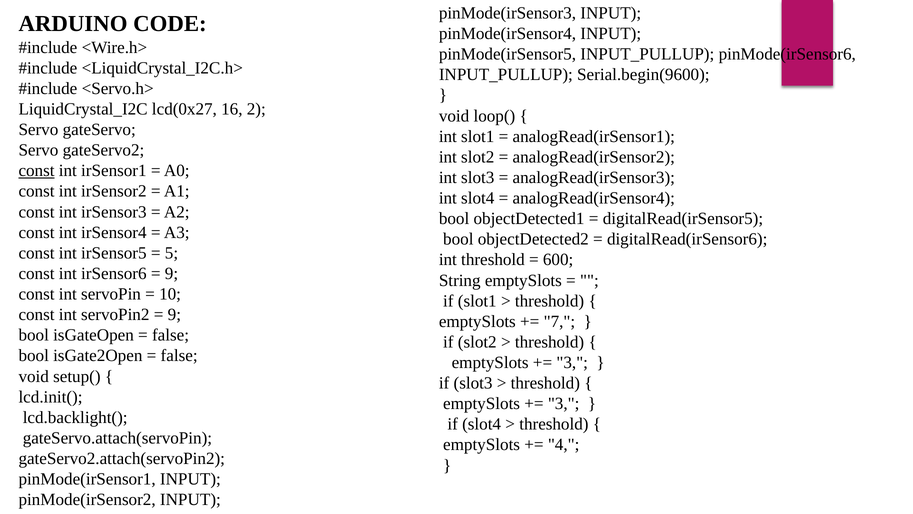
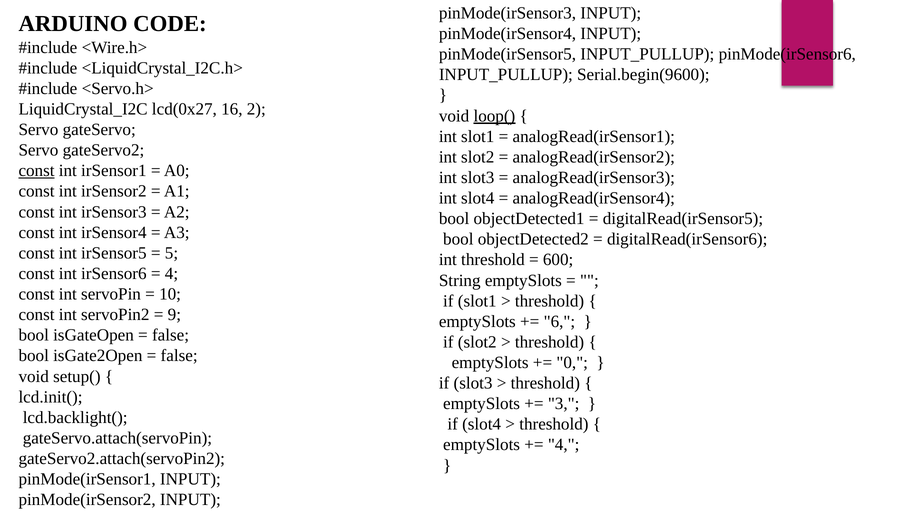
loop( underline: none -> present
9 at (171, 273): 9 -> 4
7: 7 -> 6
3 at (572, 362): 3 -> 0
